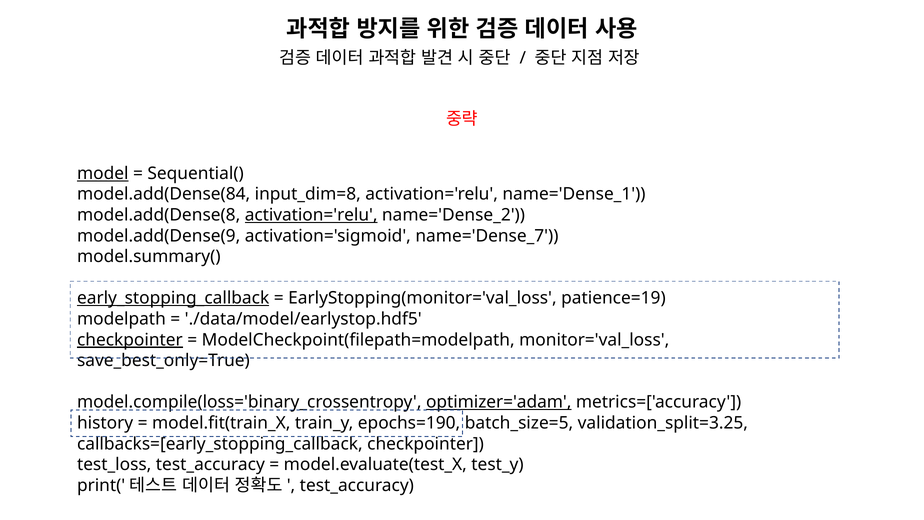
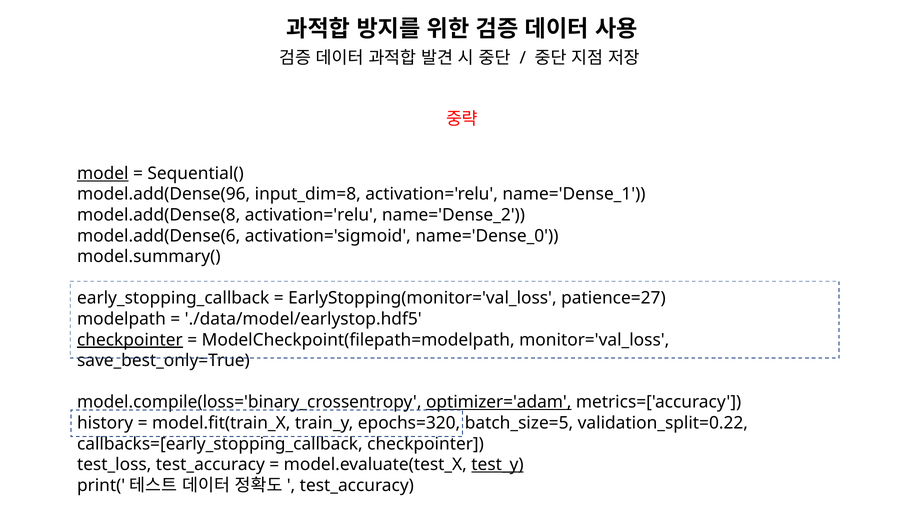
model.add(Dense(84: model.add(Dense(84 -> model.add(Dense(96
activation='relu at (311, 215) underline: present -> none
model.add(Dense(9: model.add(Dense(9 -> model.add(Dense(6
name='Dense_7: name='Dense_7 -> name='Dense_0
early_stopping_callback underline: present -> none
patience=19: patience=19 -> patience=27
epochs=190: epochs=190 -> epochs=320
validation_split=3.25: validation_split=3.25 -> validation_split=0.22
test_y underline: none -> present
